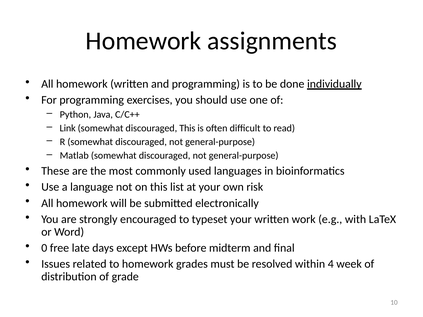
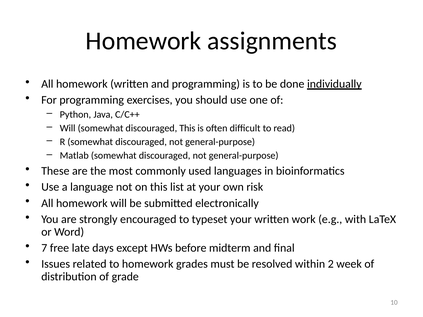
Link at (68, 128): Link -> Will
0: 0 -> 7
4: 4 -> 2
